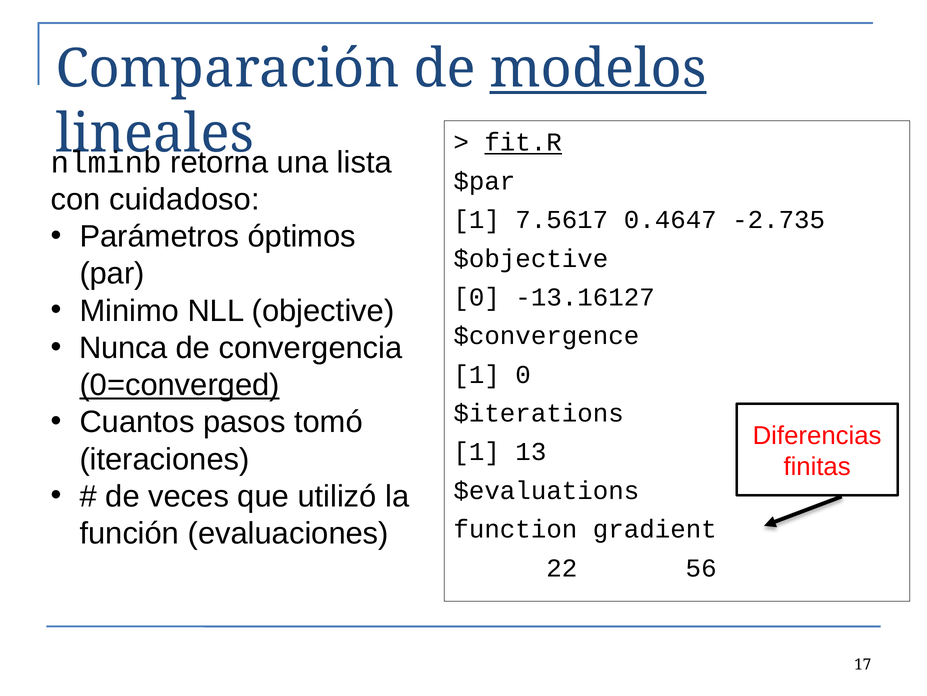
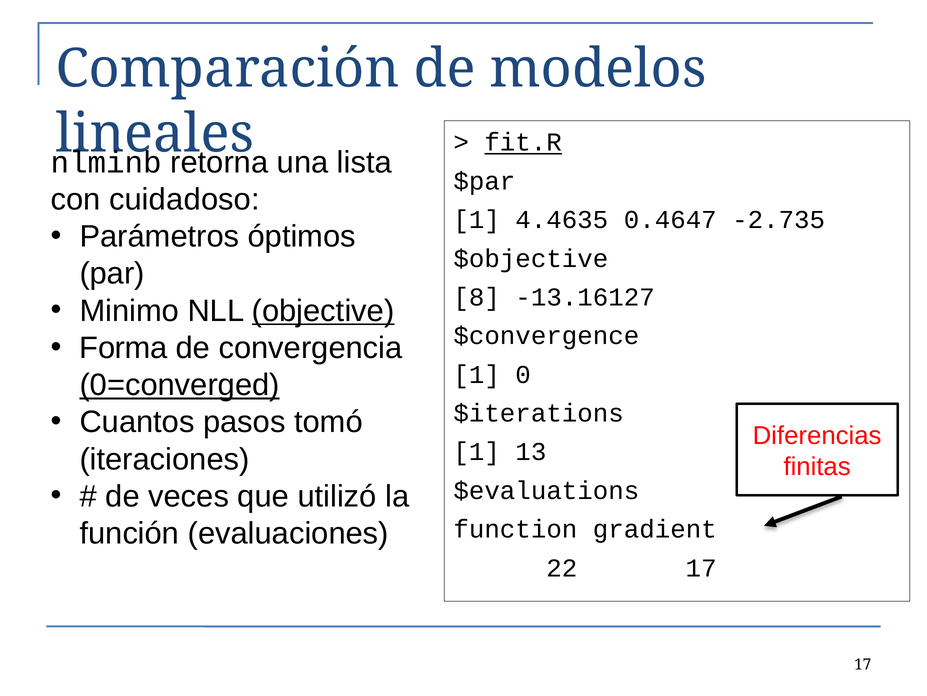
modelos underline: present -> none
7.5617: 7.5617 -> 4.4635
0 at (477, 297): 0 -> 8
objective underline: none -> present
Nunca: Nunca -> Forma
22 56: 56 -> 17
